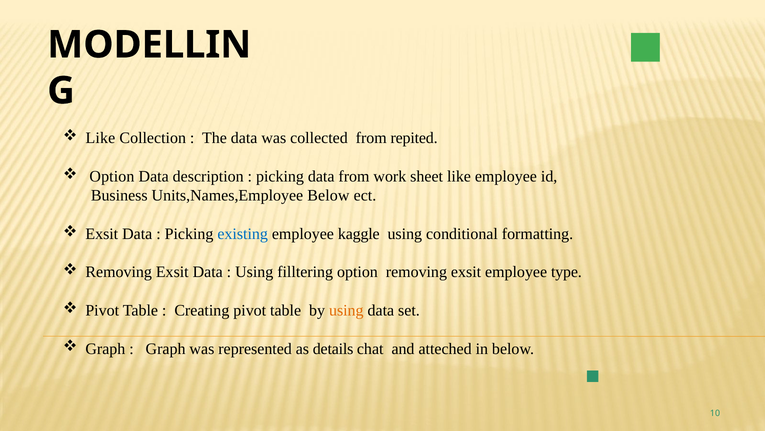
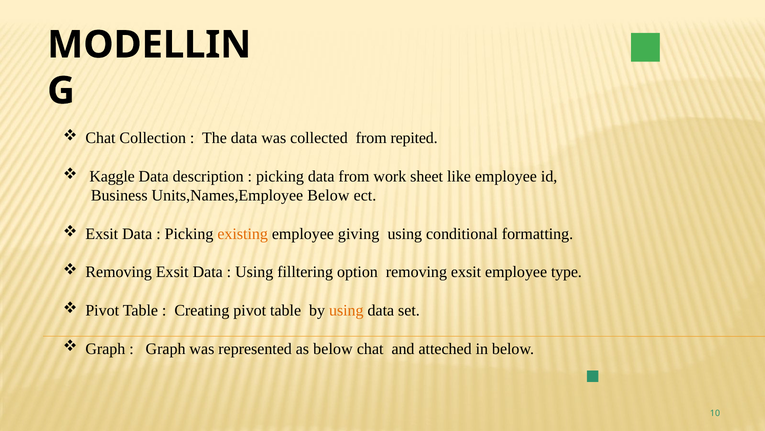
Like at (100, 138): Like -> Chat
Option at (112, 176): Option -> Kaggle
existing colour: blue -> orange
kaggle: kaggle -> giving
as details: details -> below
